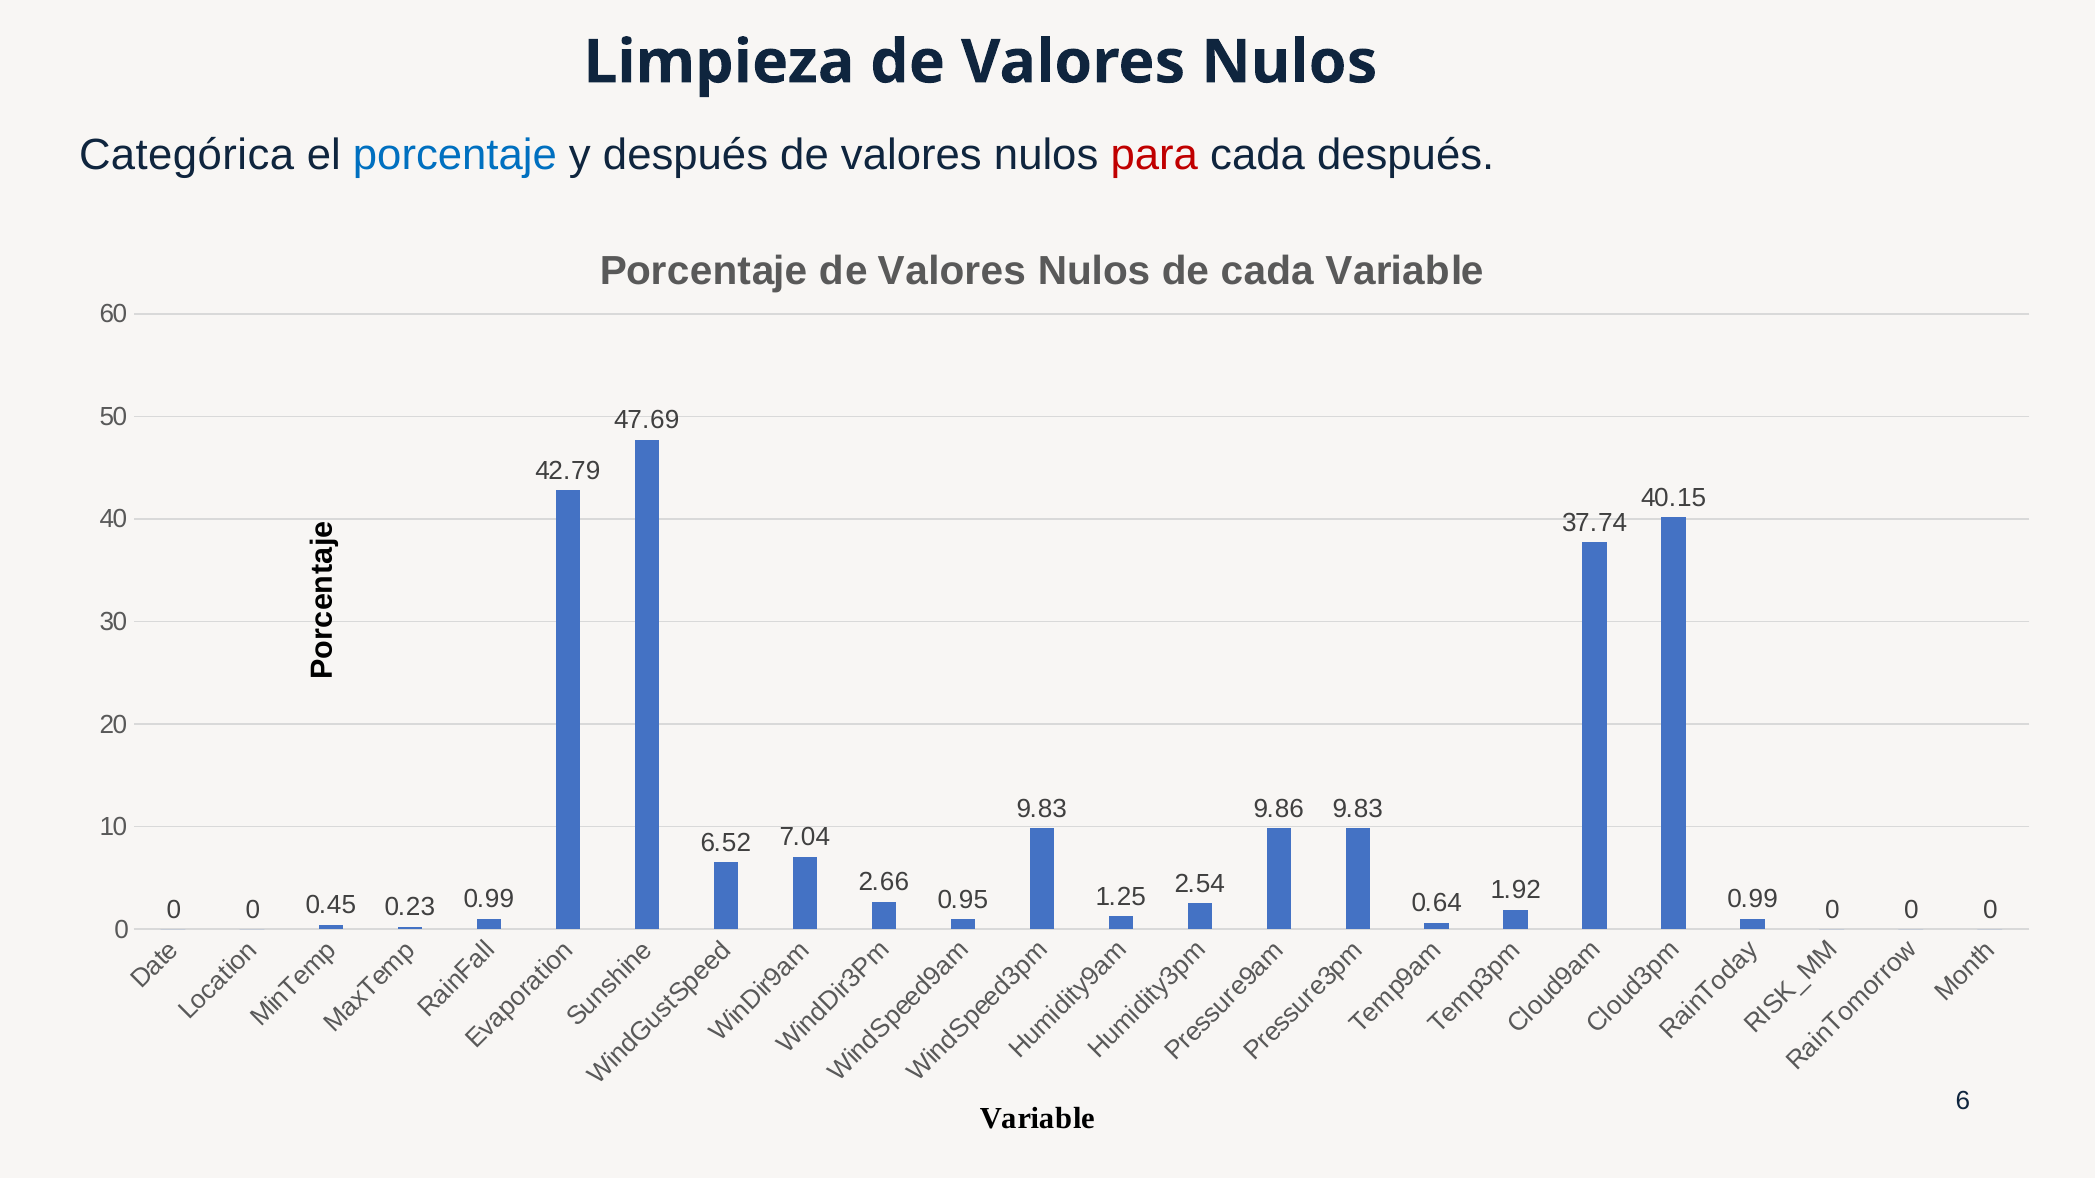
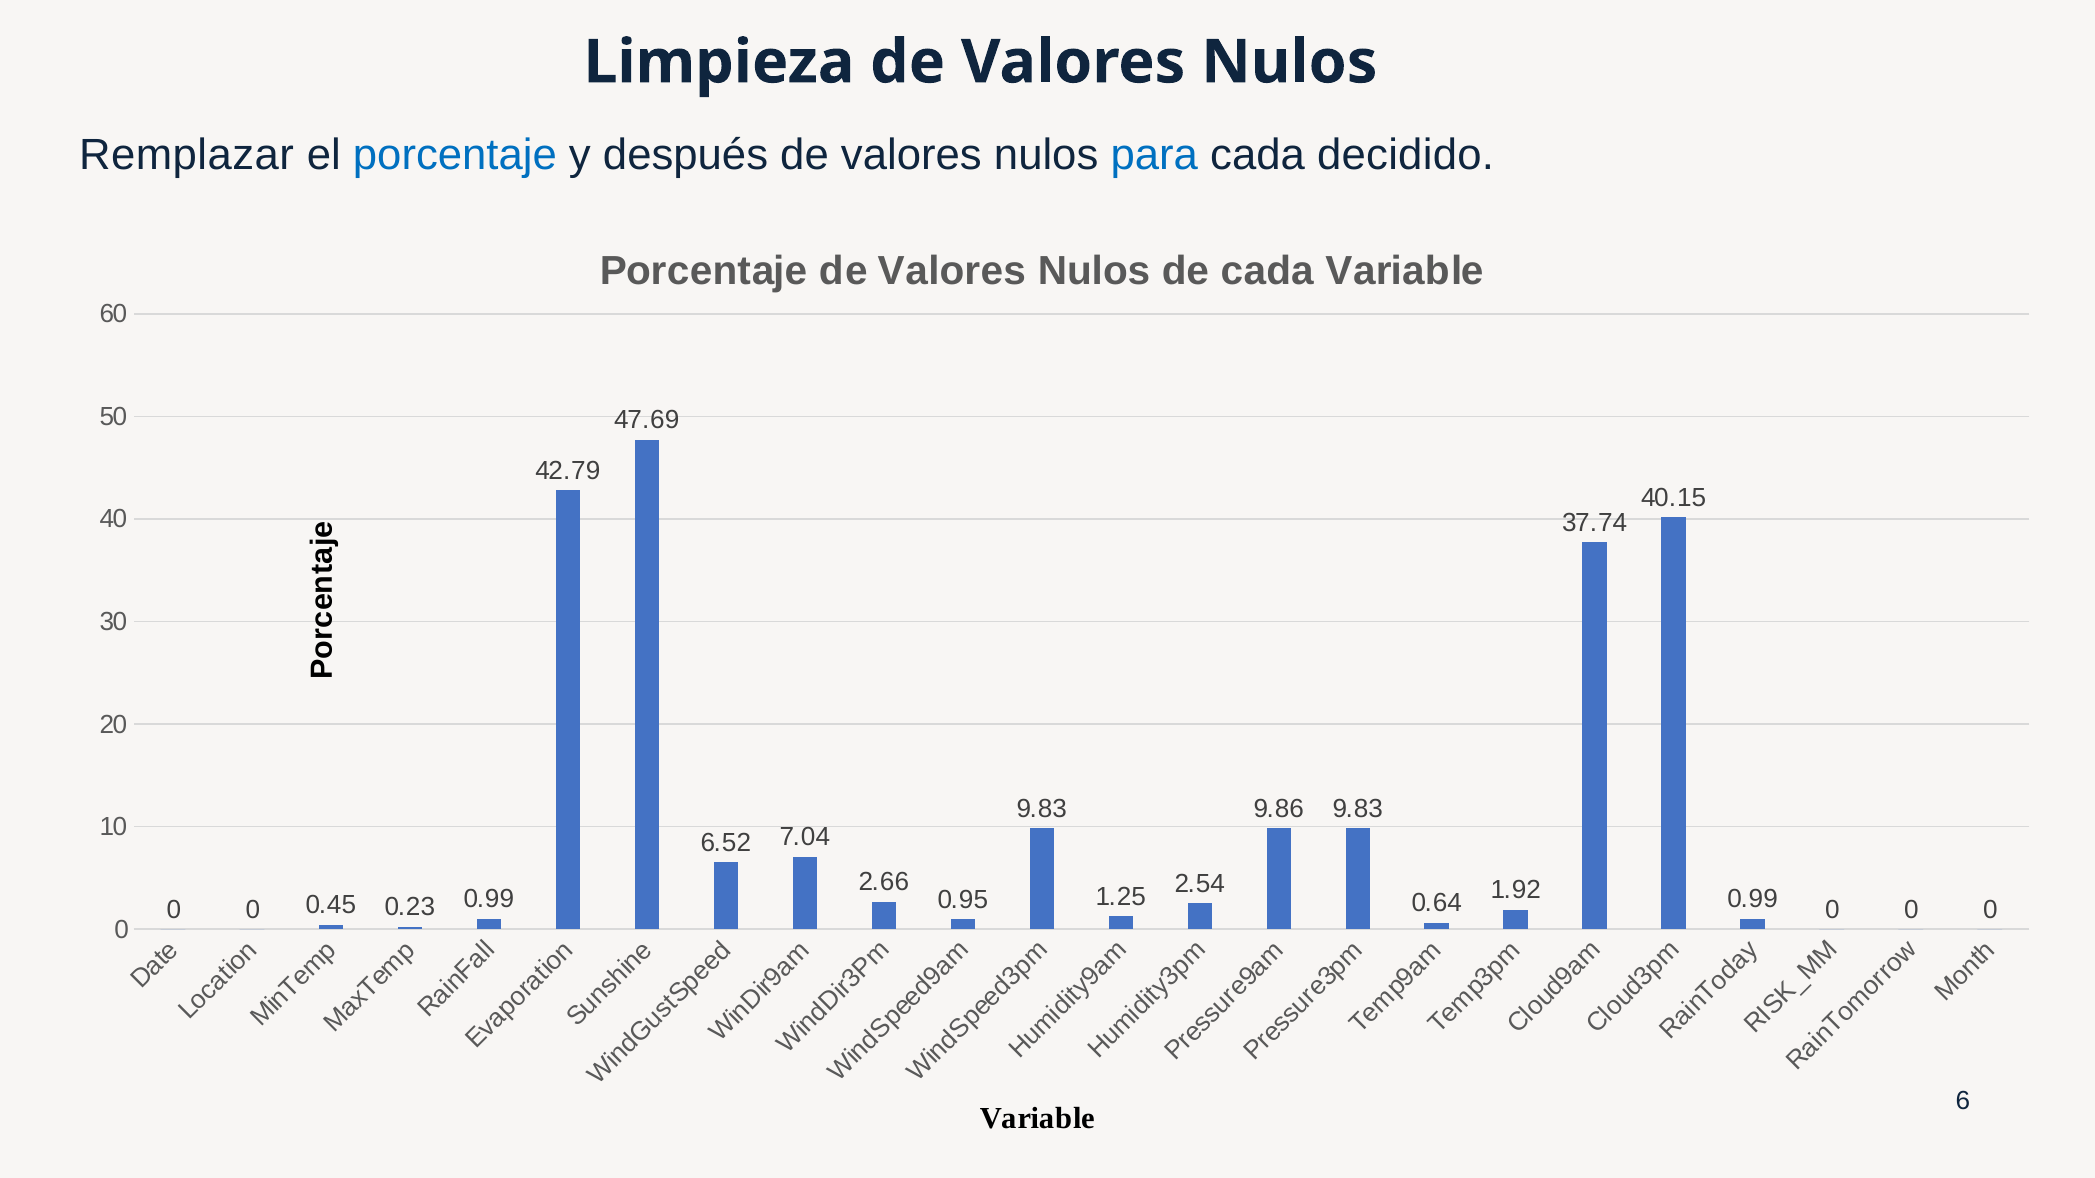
Categórica: Categórica -> Remplazar
para colour: red -> blue
cada después: después -> decidido
